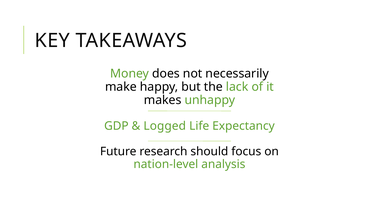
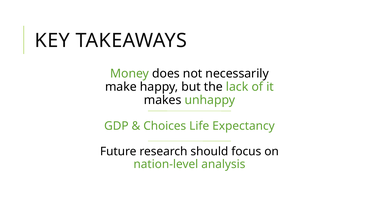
Logged: Logged -> Choices
